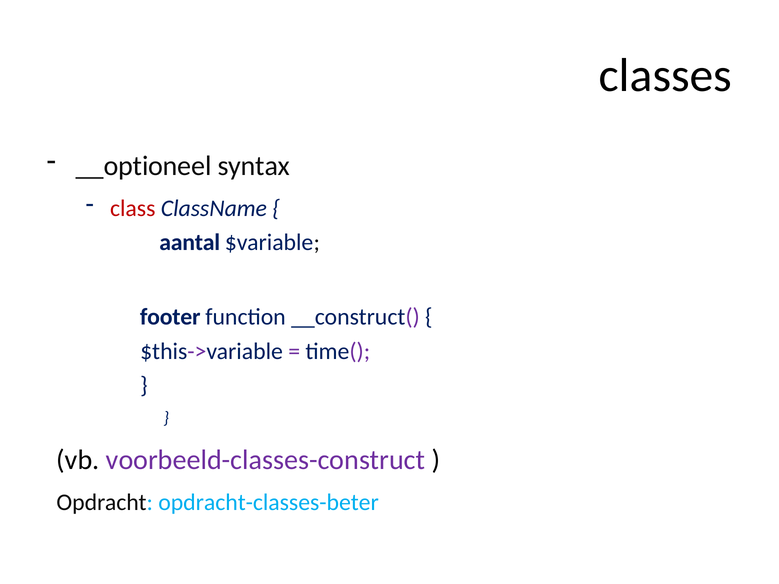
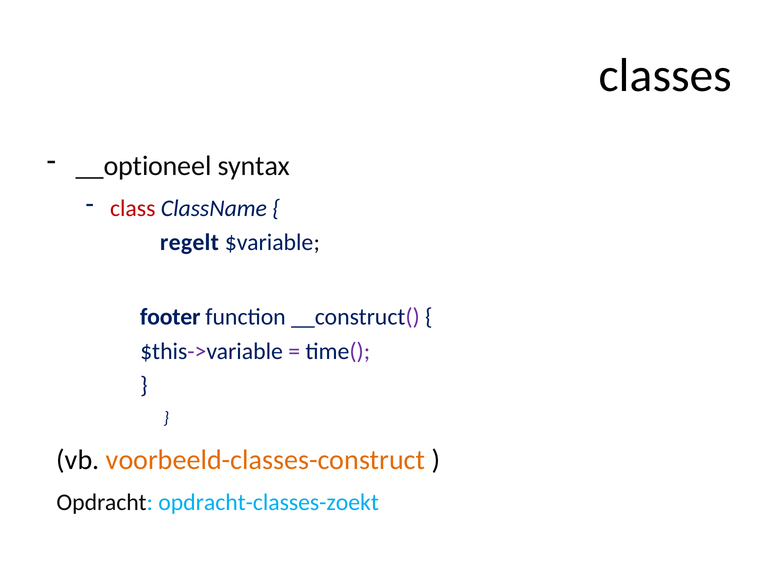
aantal: aantal -> regelt
voorbeeld-classes-construct colour: purple -> orange
opdracht-classes-beter: opdracht-classes-beter -> opdracht-classes-zoekt
